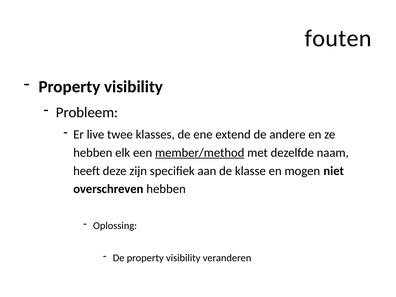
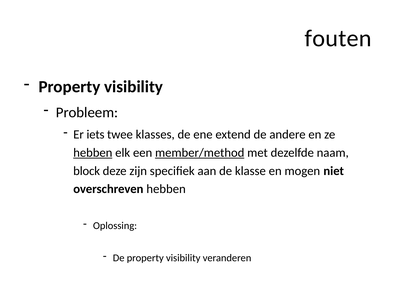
live: live -> iets
hebben at (93, 153) underline: none -> present
heeft: heeft -> block
